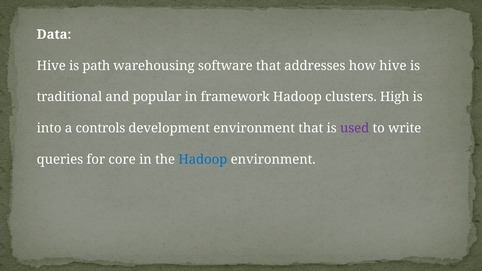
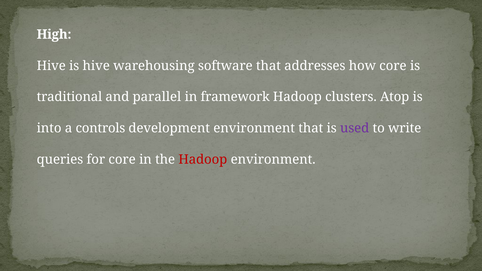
Data: Data -> High
is path: path -> hive
how hive: hive -> core
popular: popular -> parallel
High: High -> Atop
Hadoop at (203, 160) colour: blue -> red
